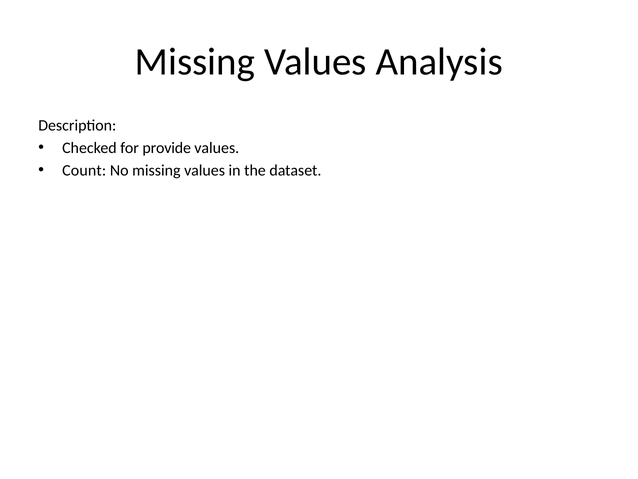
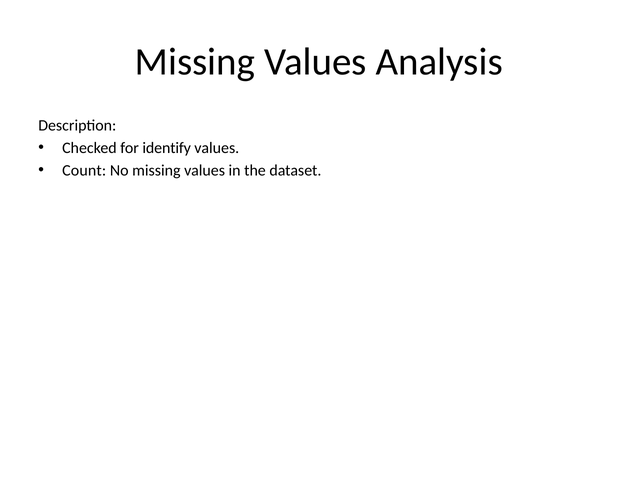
provide: provide -> identify
